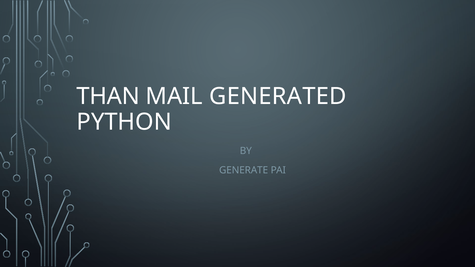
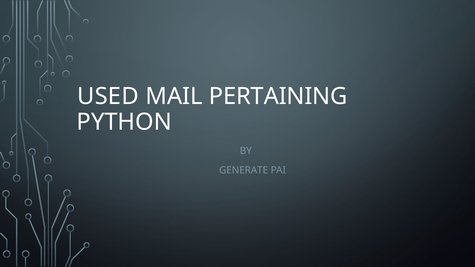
THAN: THAN -> USED
GENERATED: GENERATED -> PERTAINING
